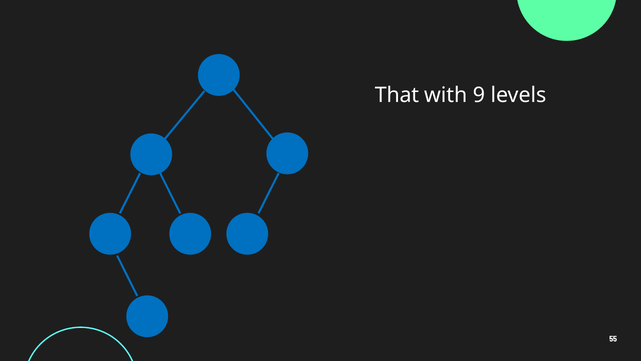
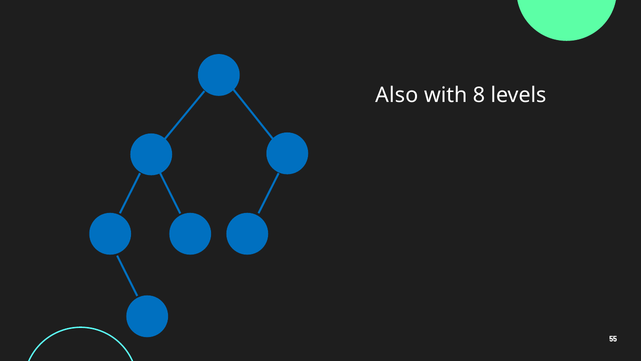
That: That -> Also
with 9: 9 -> 8
